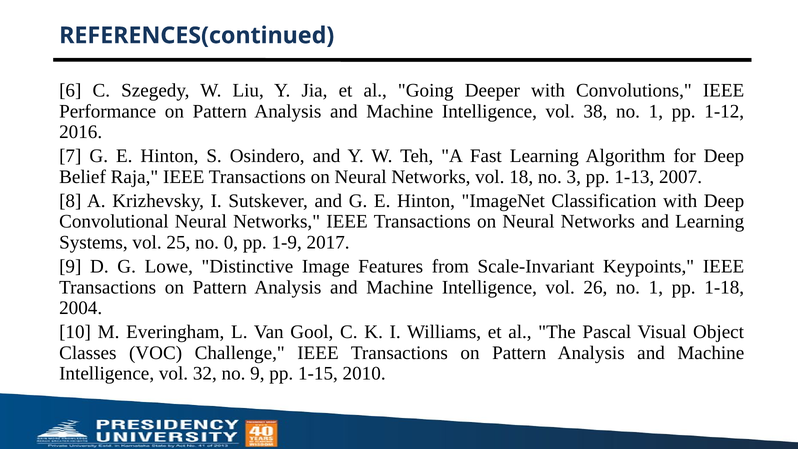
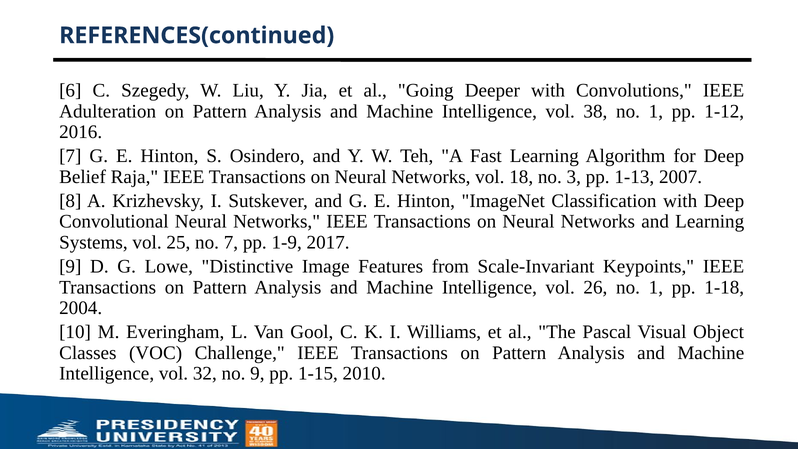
Performance: Performance -> Adulteration
no 0: 0 -> 7
